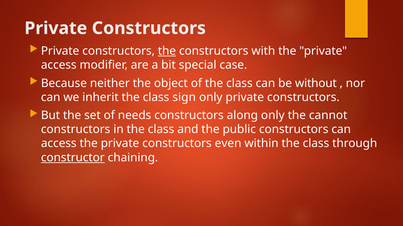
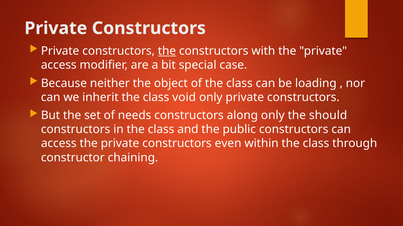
without: without -> loading
sign: sign -> void
cannot: cannot -> should
constructor underline: present -> none
